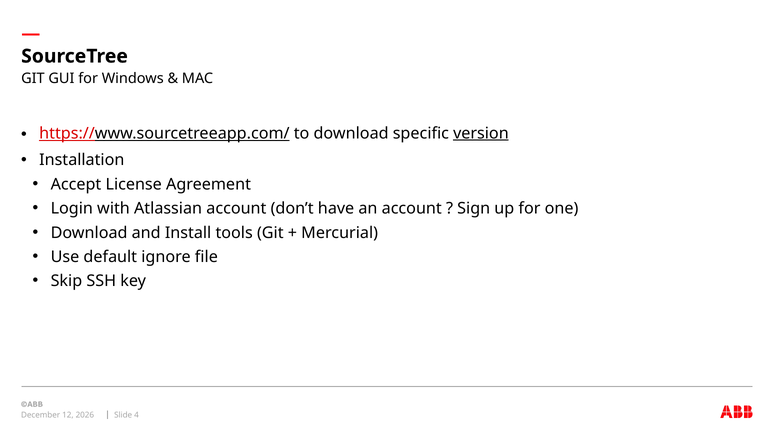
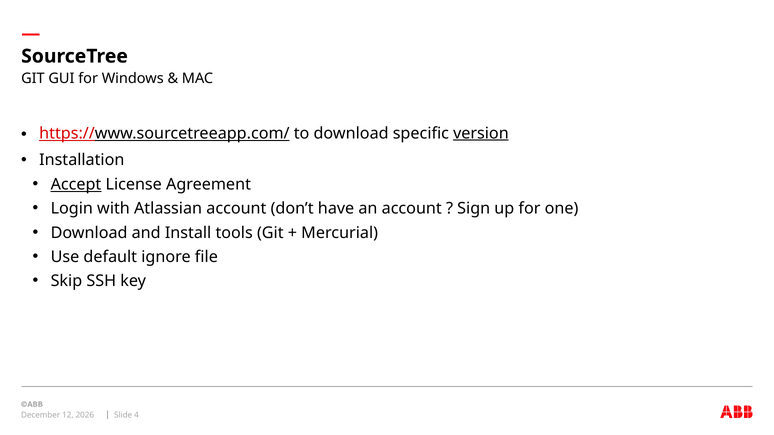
Accept underline: none -> present
